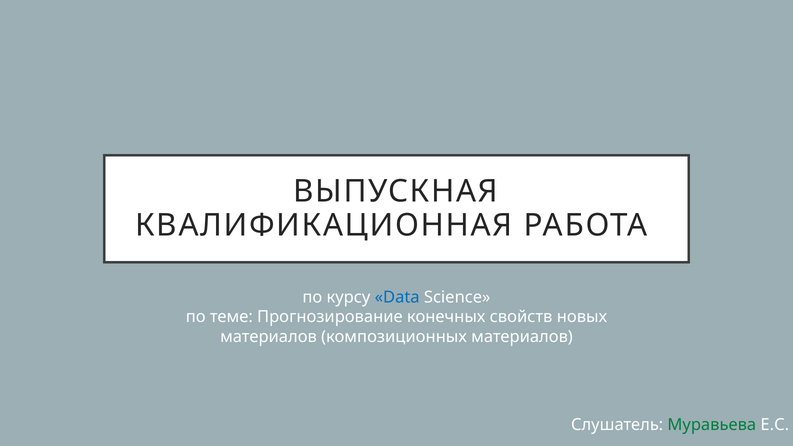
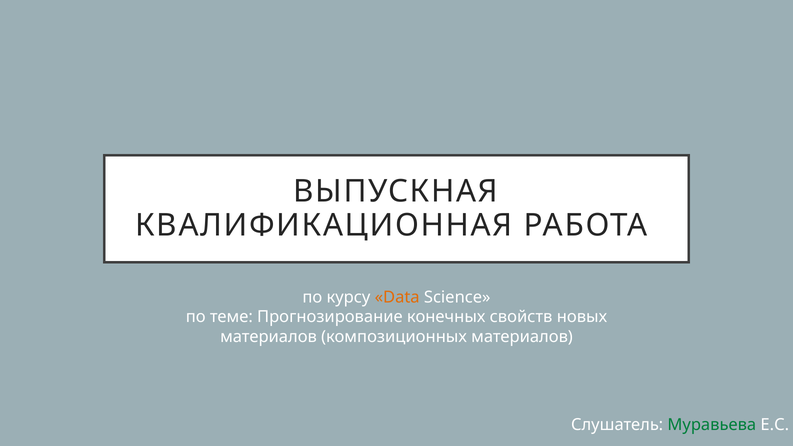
Data colour: blue -> orange
